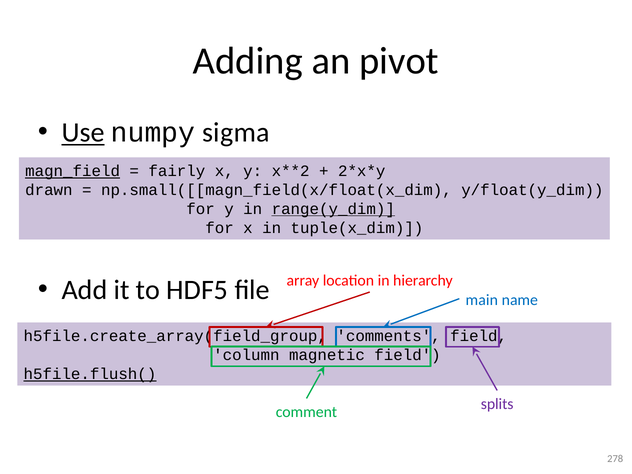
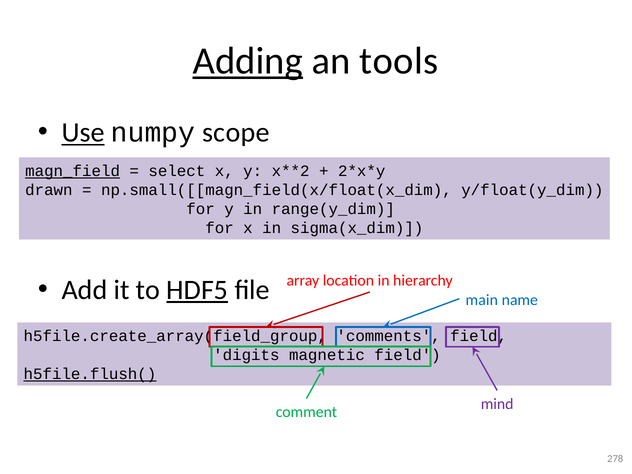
Adding underline: none -> present
pivot: pivot -> tools
sigma: sigma -> scope
fairly: fairly -> select
range(y_dim underline: present -> none
tuple(x_dim: tuple(x_dim -> sigma(x_dim
HDF5 underline: none -> present
column: column -> digits
splits: splits -> mind
